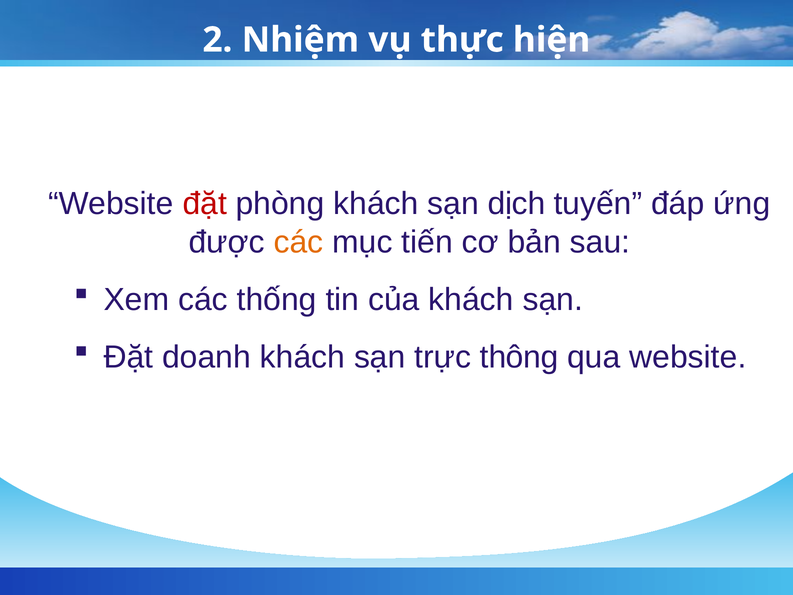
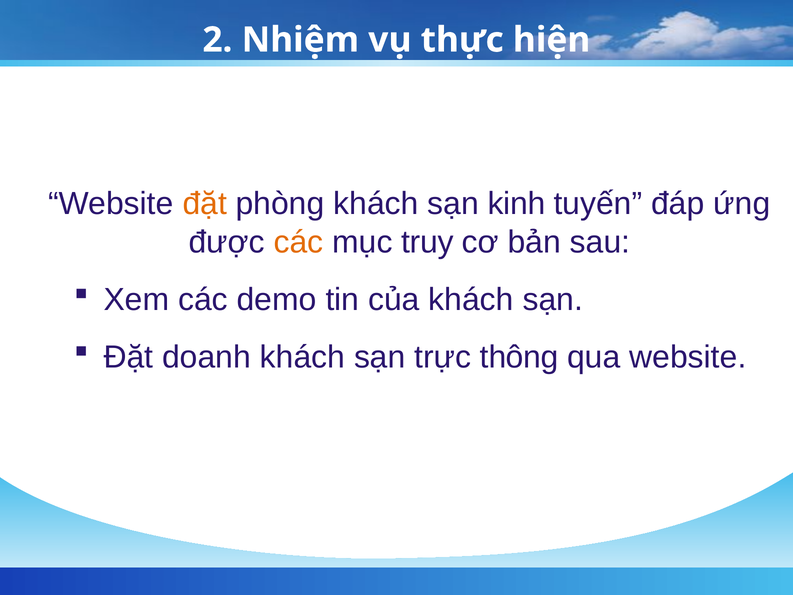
đặt at (205, 204) colour: red -> orange
dịch: dịch -> kinh
tiến: tiến -> truy
thống: thống -> demo
